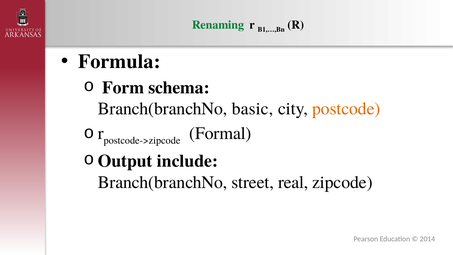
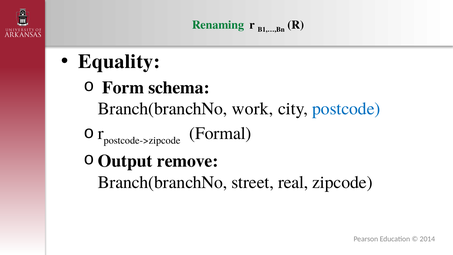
Formula: Formula -> Equality
basic: basic -> work
postcode colour: orange -> blue
include: include -> remove
